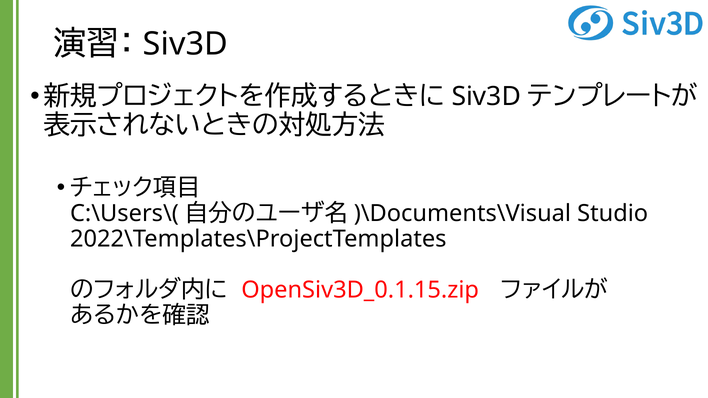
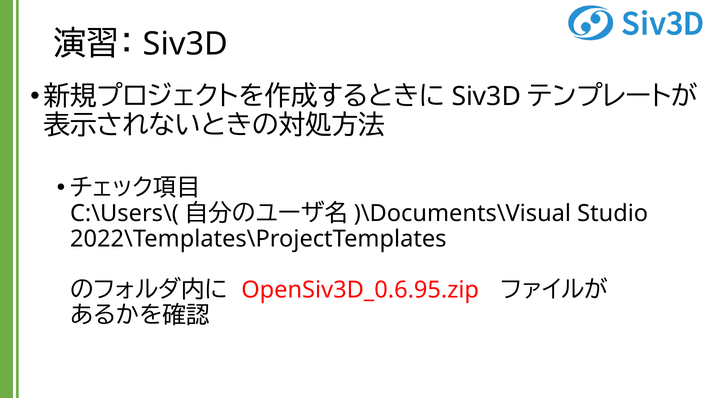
OpenSiv3D_0.1.15.zip: OpenSiv3D_0.1.15.zip -> OpenSiv3D_0.6.95.zip
